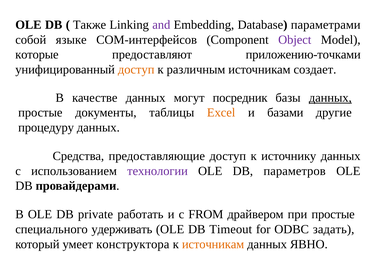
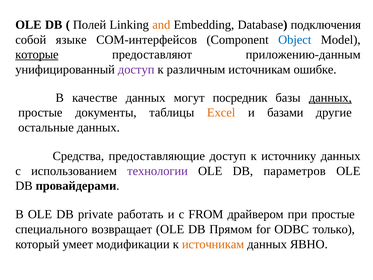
Также: Также -> Полей
and colour: purple -> orange
параметрами: параметрами -> подключения
Object colour: purple -> blue
которые underline: none -> present
приложению-точками: приложению-точками -> приложению-данным
доступ at (136, 69) colour: orange -> purple
создает: создает -> ошибке
процедуру: процедуру -> остальные
удерживать: удерживать -> возвращает
Timeout: Timeout -> Прямом
задать: задать -> только
конструктора: конструктора -> модификации
